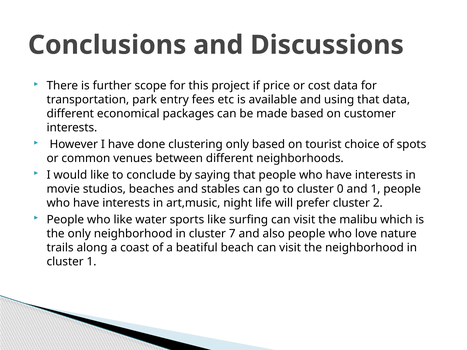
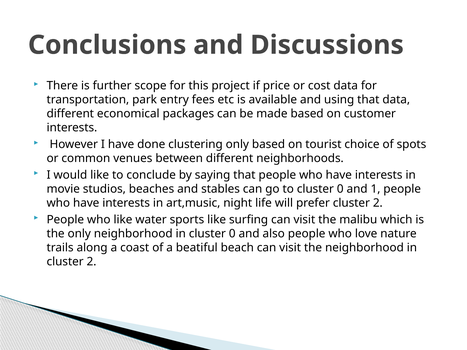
in cluster 7: 7 -> 0
1 at (92, 262): 1 -> 2
